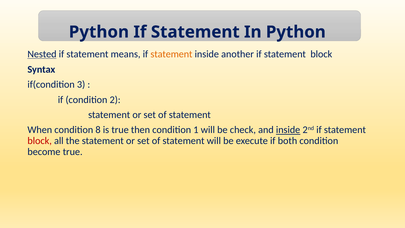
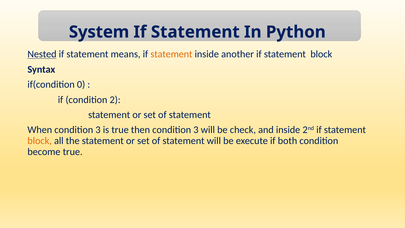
Python at (99, 32): Python -> System
3: 3 -> 0
When condition 8: 8 -> 3
then condition 1: 1 -> 3
inside at (288, 130) underline: present -> none
block at (40, 141) colour: red -> orange
